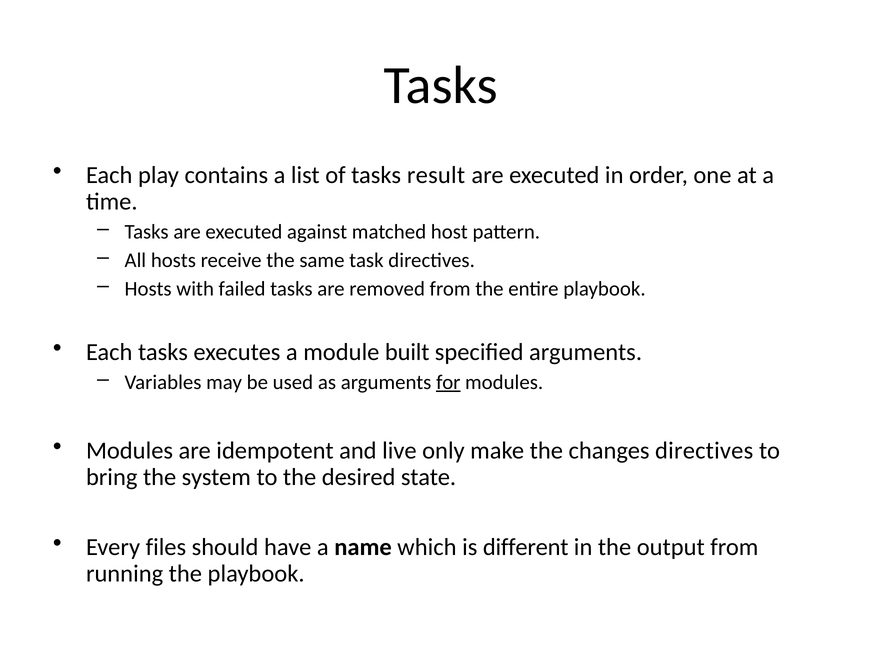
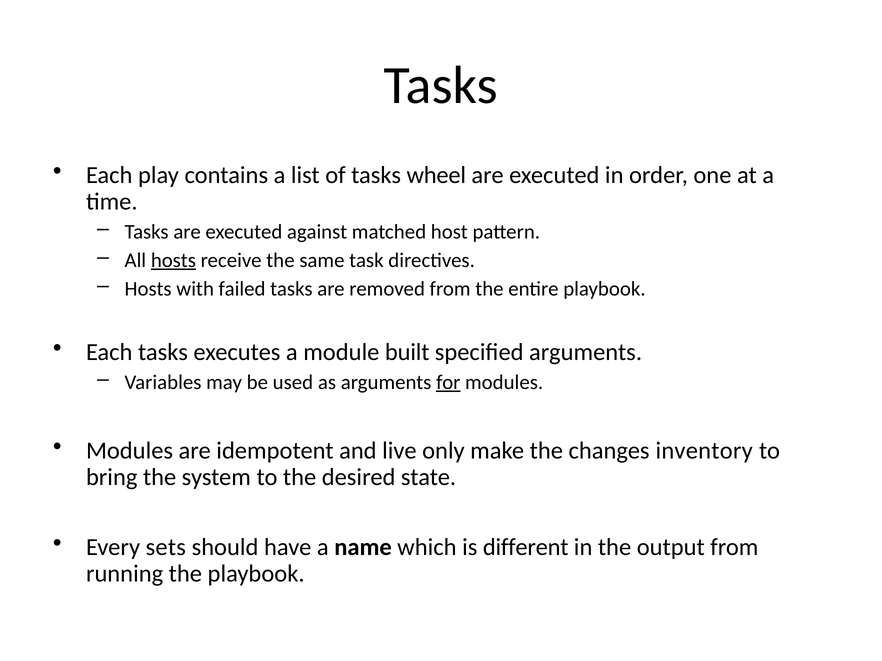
result: result -> wheel
hosts at (173, 261) underline: none -> present
changes directives: directives -> inventory
files: files -> sets
